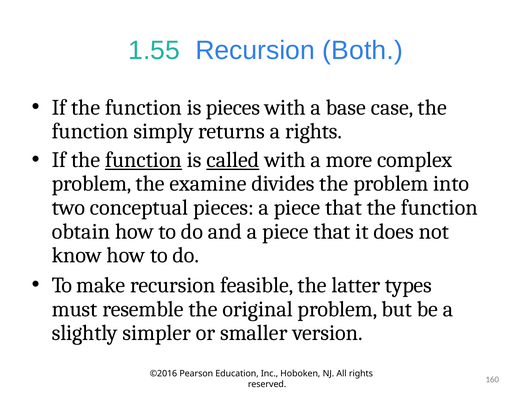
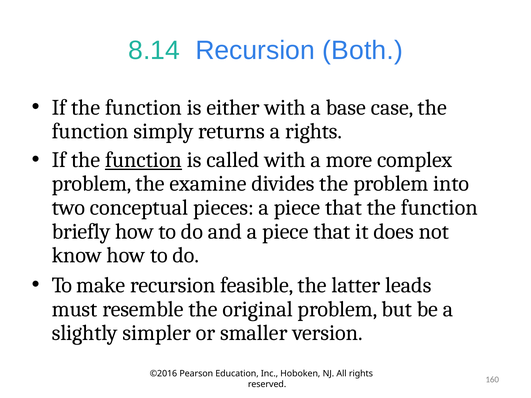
1.55: 1.55 -> 8.14
is pieces: pieces -> either
called underline: present -> none
obtain: obtain -> briefly
types: types -> leads
